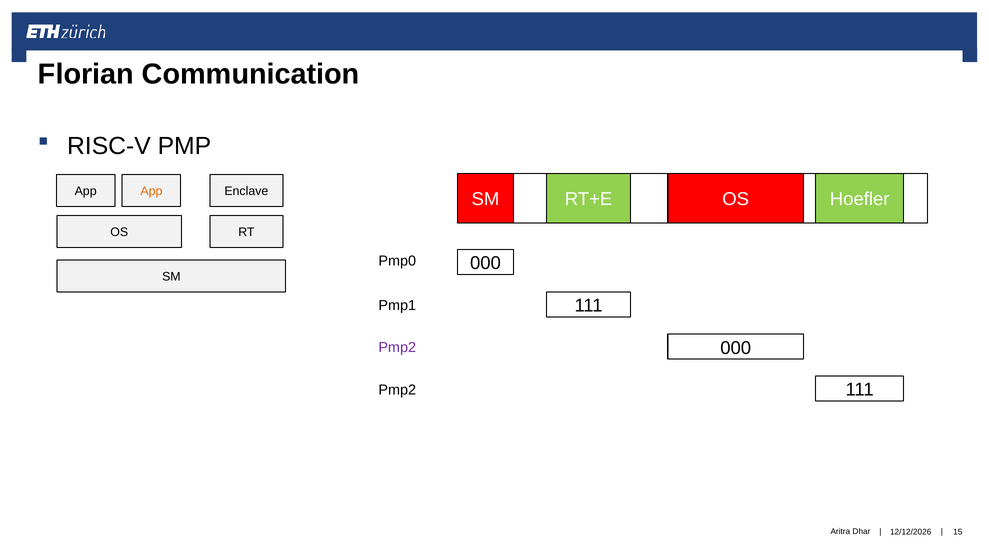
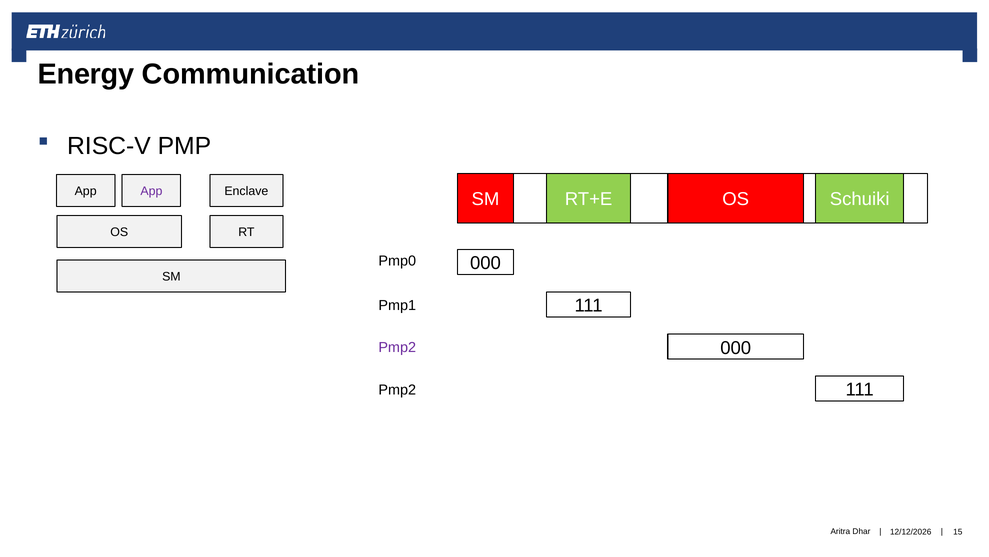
Florian: Florian -> Energy
App at (151, 191) colour: orange -> purple
Hoefler: Hoefler -> Schuiki
